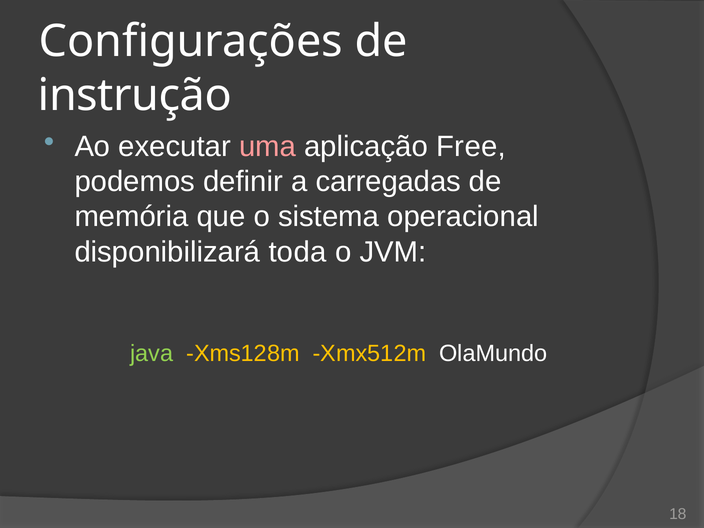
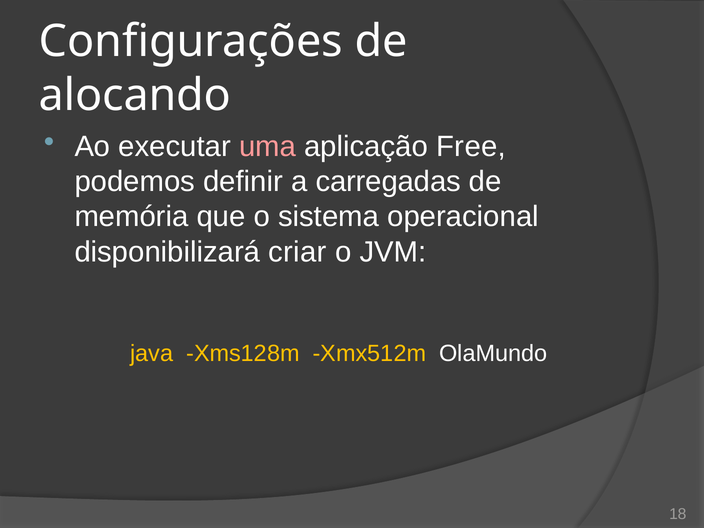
instrução: instrução -> alocando
toda: toda -> criar
java colour: light green -> yellow
